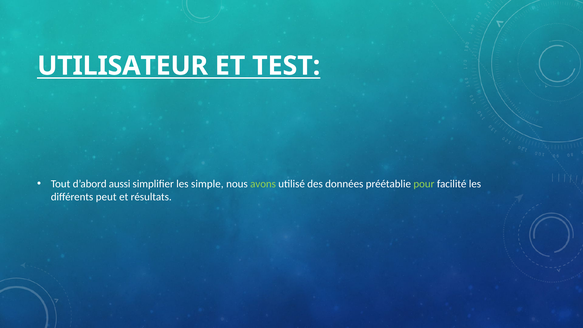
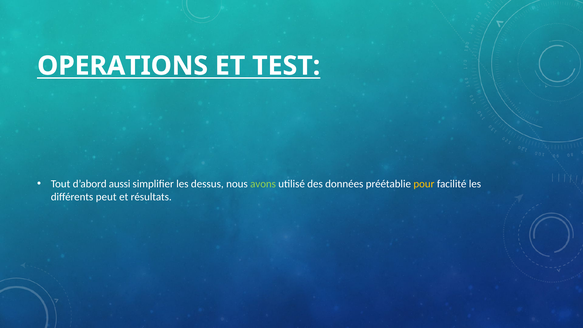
UTILISATEUR: UTILISATEUR -> OPERATIONS
simple: simple -> dessus
pour colour: light green -> yellow
